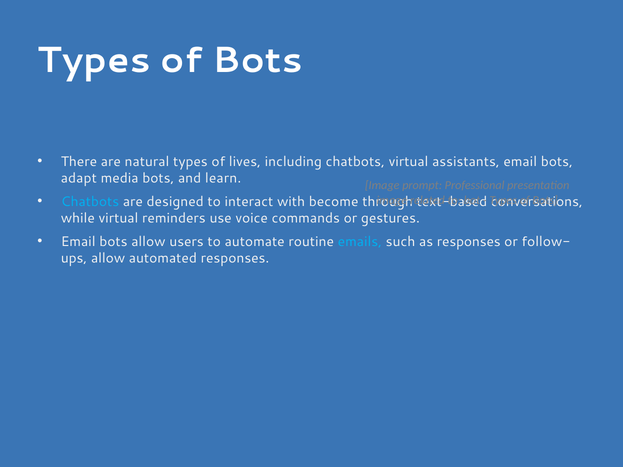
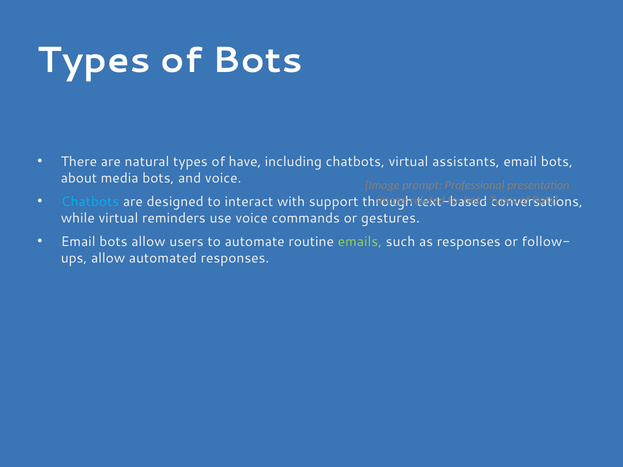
lives: lives -> have
adapt: adapt -> about
and learn: learn -> voice
become: become -> support
emails colour: light blue -> light green
